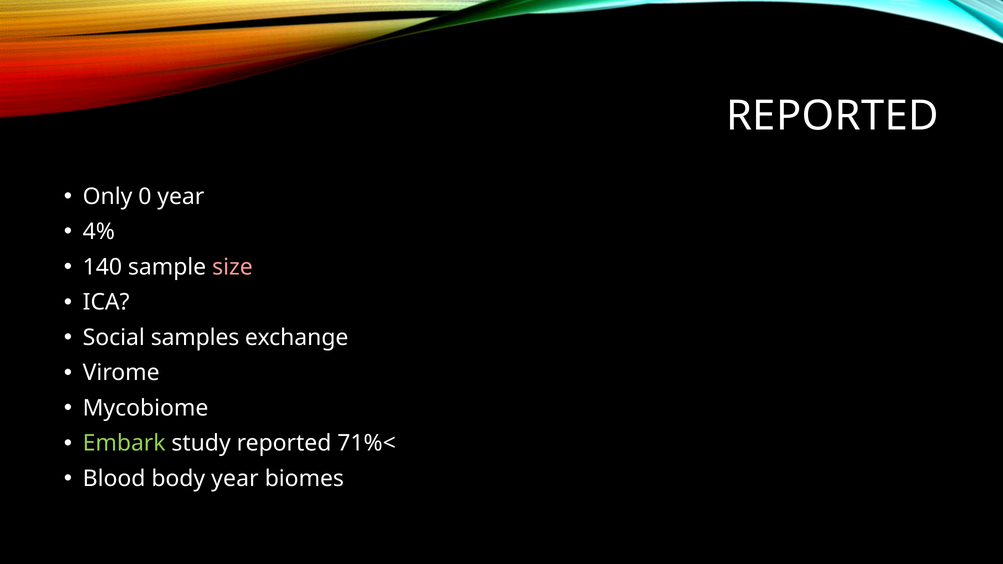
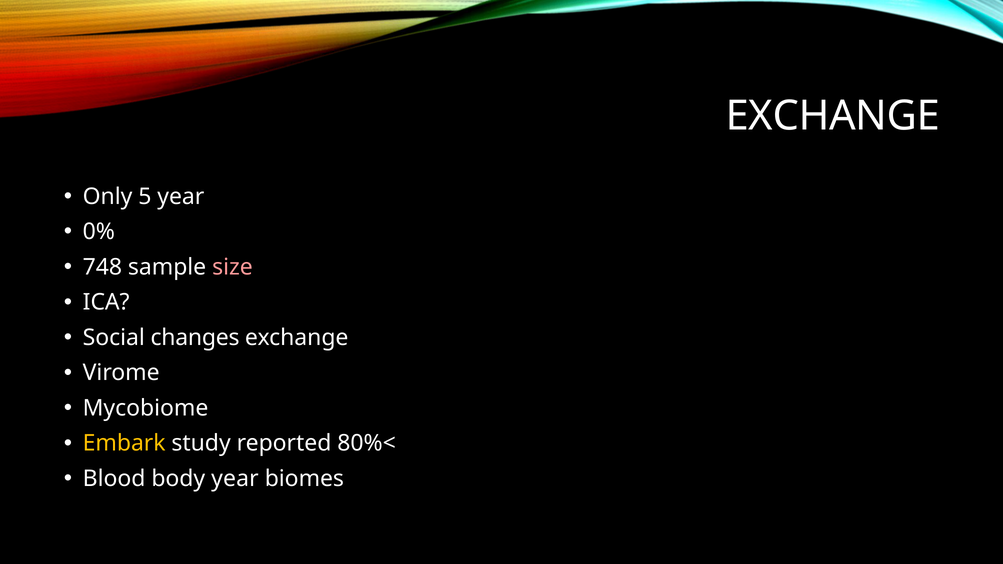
REPORTED at (832, 116): REPORTED -> EXCHANGE
0: 0 -> 5
4%: 4% -> 0%
140: 140 -> 748
samples: samples -> changes
Embark colour: light green -> yellow
71%<: 71%< -> 80%<
